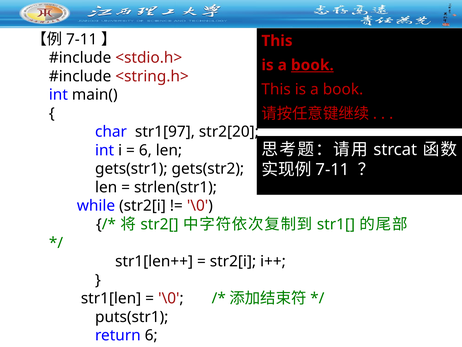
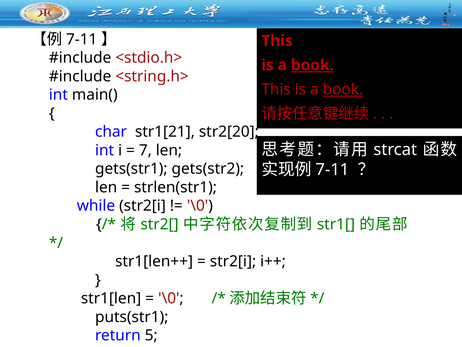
book at (343, 89) underline: none -> present
str1[97: str1[97 -> str1[21
6 at (145, 150): 6 -> 7
return 6: 6 -> 5
